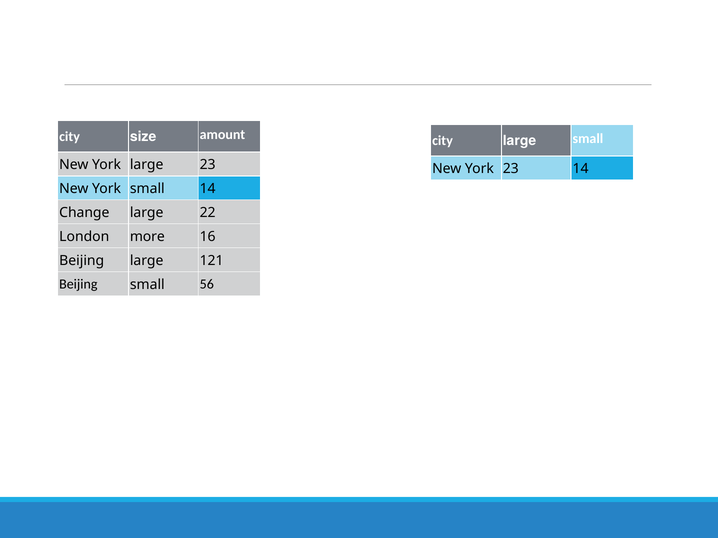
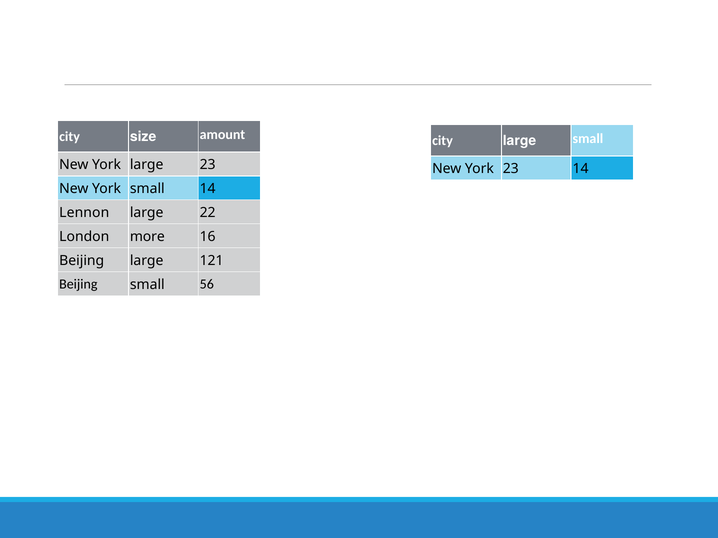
Change: Change -> Lennon
